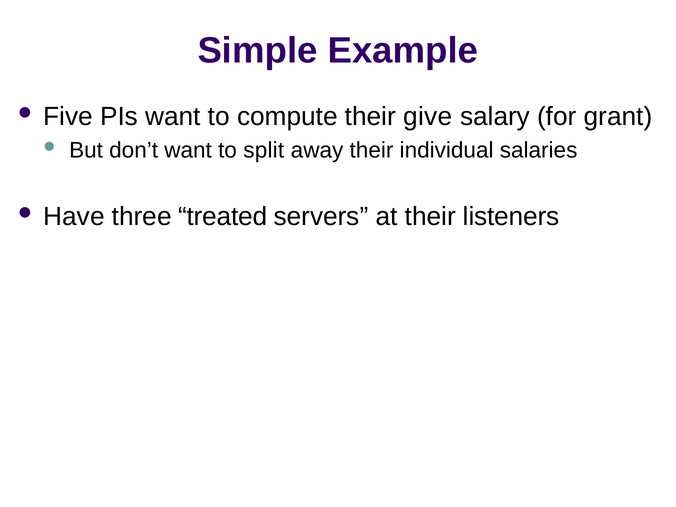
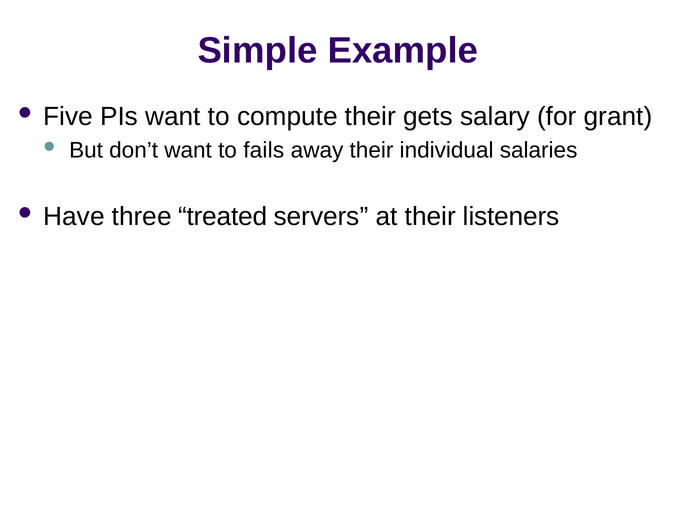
give: give -> gets
split: split -> fails
